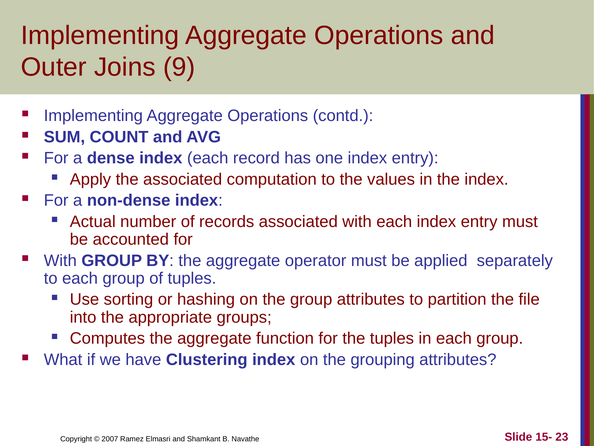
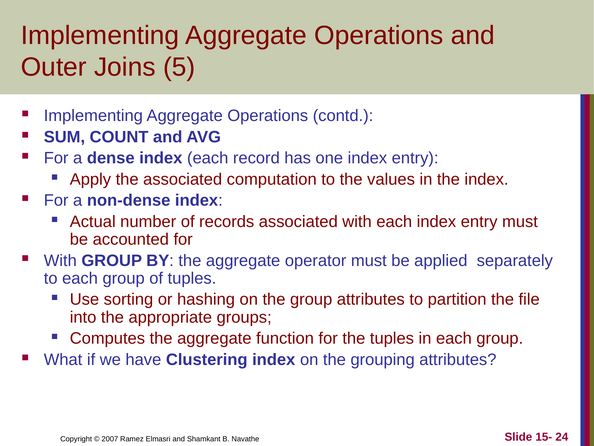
9: 9 -> 5
23: 23 -> 24
